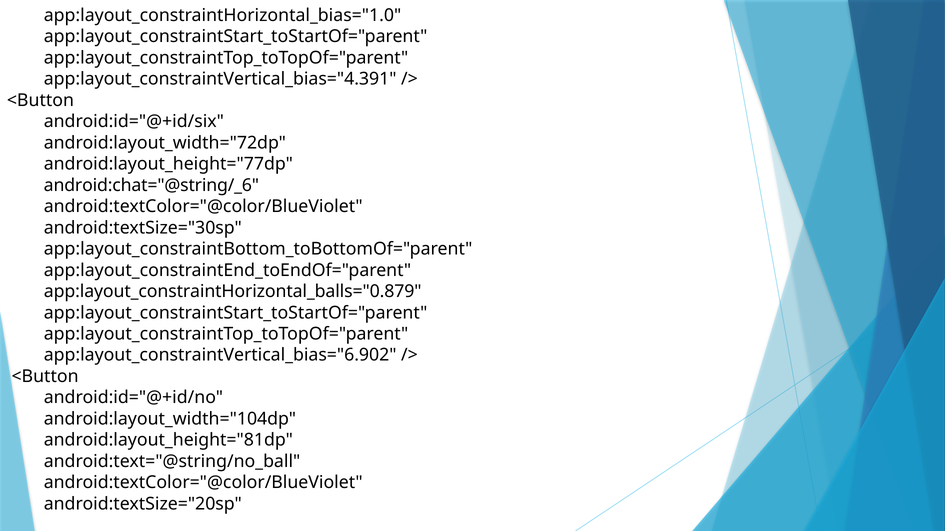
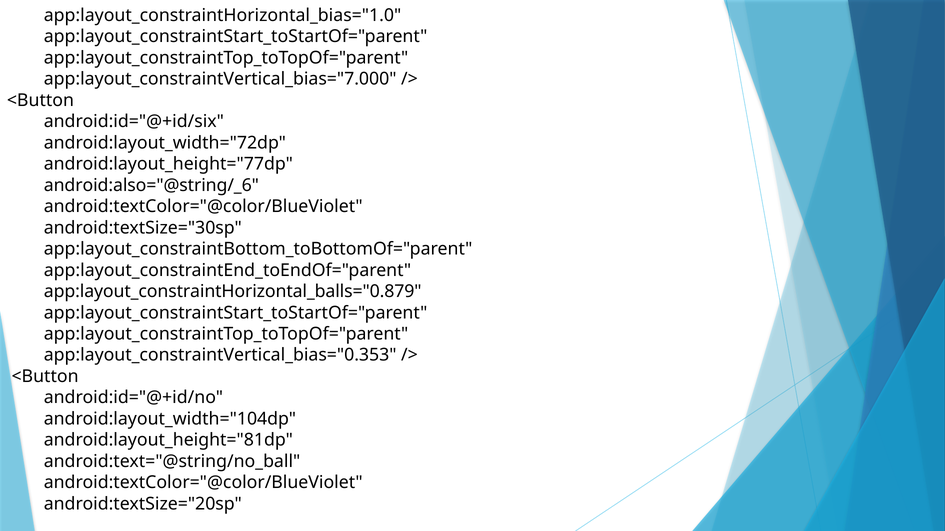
app:layout_constraintVertical_bias="4.391: app:layout_constraintVertical_bias="4.391 -> app:layout_constraintVertical_bias="7.000
android:chat="@string/_6: android:chat="@string/_6 -> android:also="@string/_6
app:layout_constraintVertical_bias="6.902: app:layout_constraintVertical_bias="6.902 -> app:layout_constraintVertical_bias="0.353
